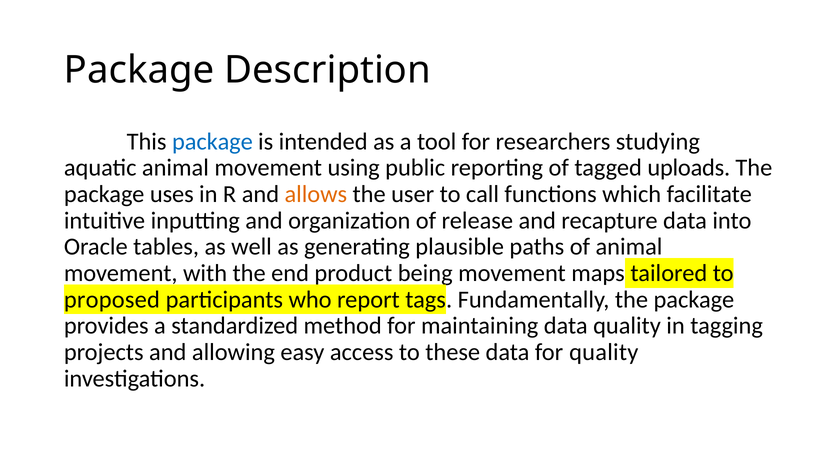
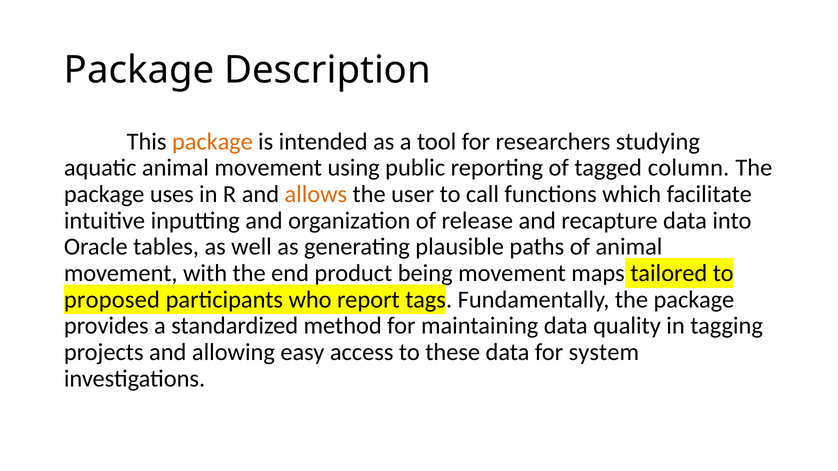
package at (212, 142) colour: blue -> orange
uploads: uploads -> column
for quality: quality -> system
